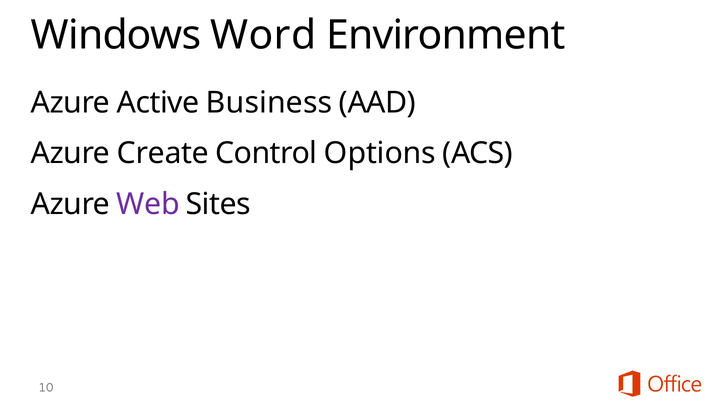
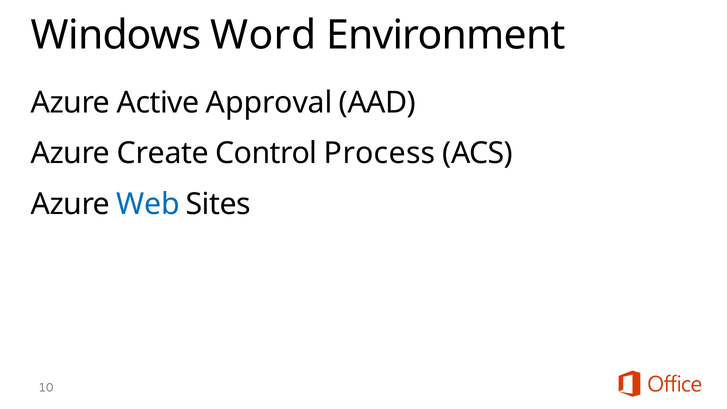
Business: Business -> Approval
Options: Options -> Process
Web colour: purple -> blue
